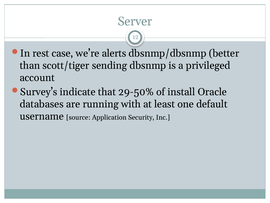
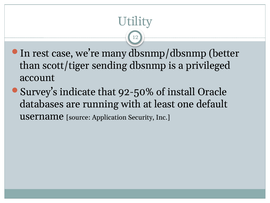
Server: Server -> Utility
alerts: alerts -> many
29-50%: 29-50% -> 92-50%
